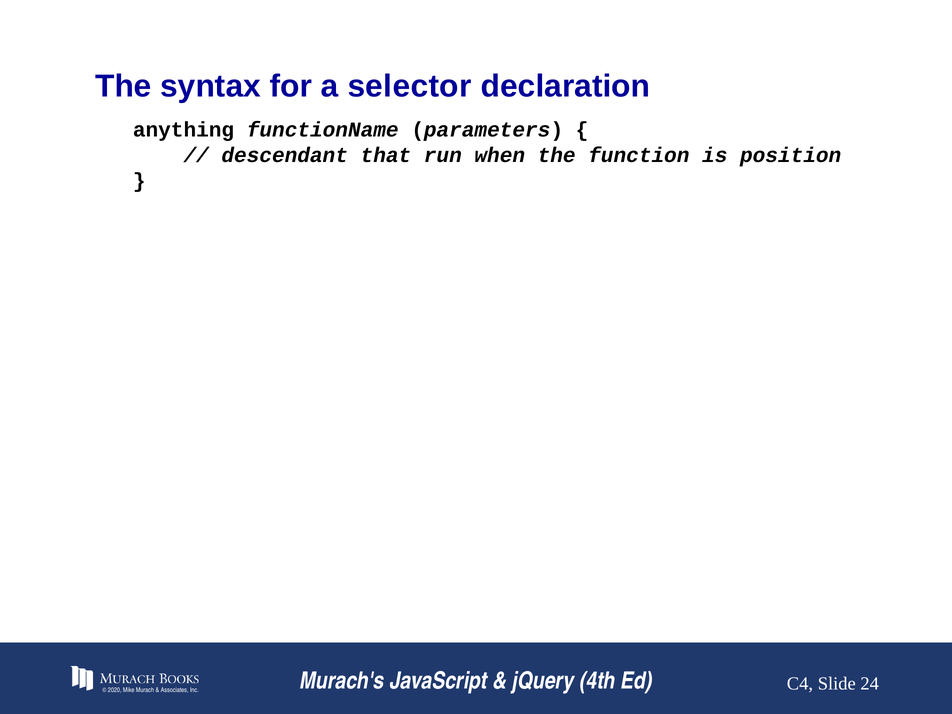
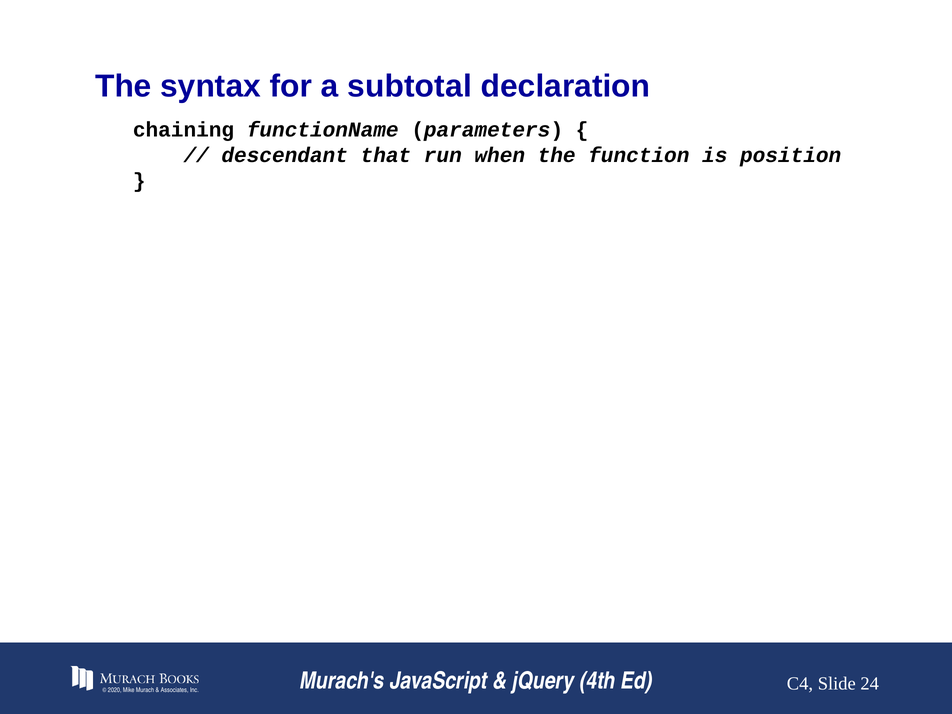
selector: selector -> subtotal
anything: anything -> chaining
